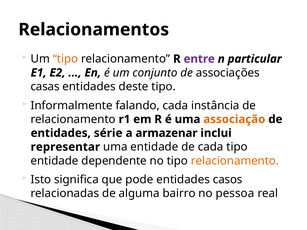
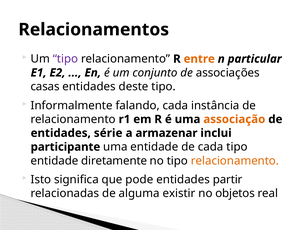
tipo at (65, 59) colour: orange -> purple
entre colour: purple -> orange
representar: representar -> participante
dependente: dependente -> diretamente
casos: casos -> partir
bairro: bairro -> existir
pessoa: pessoa -> objetos
